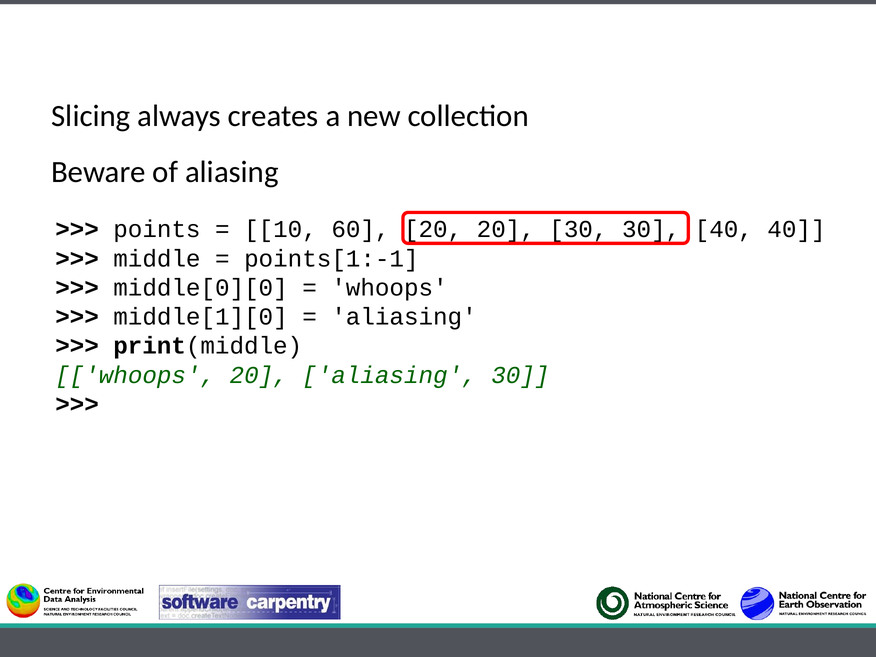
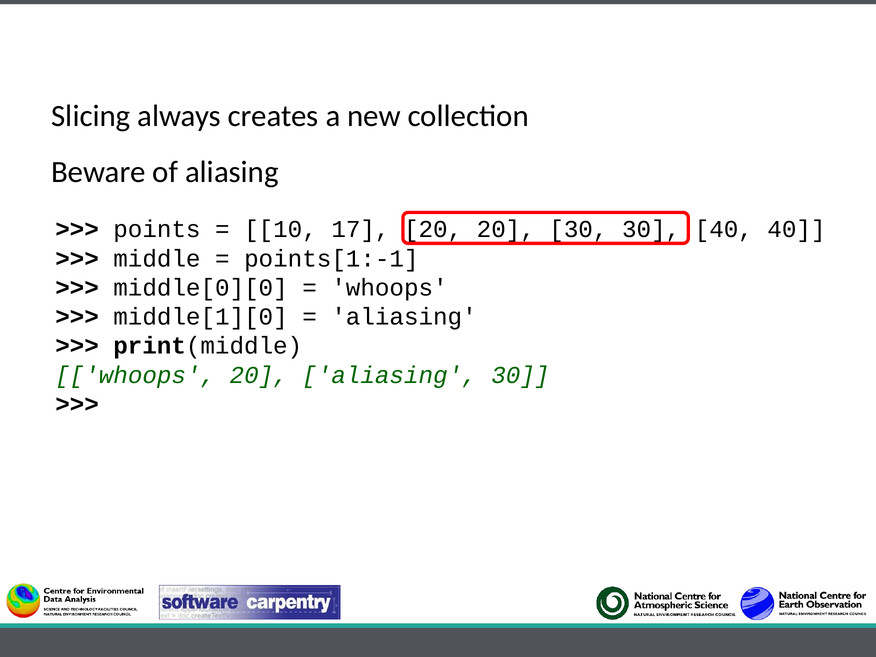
60: 60 -> 17
